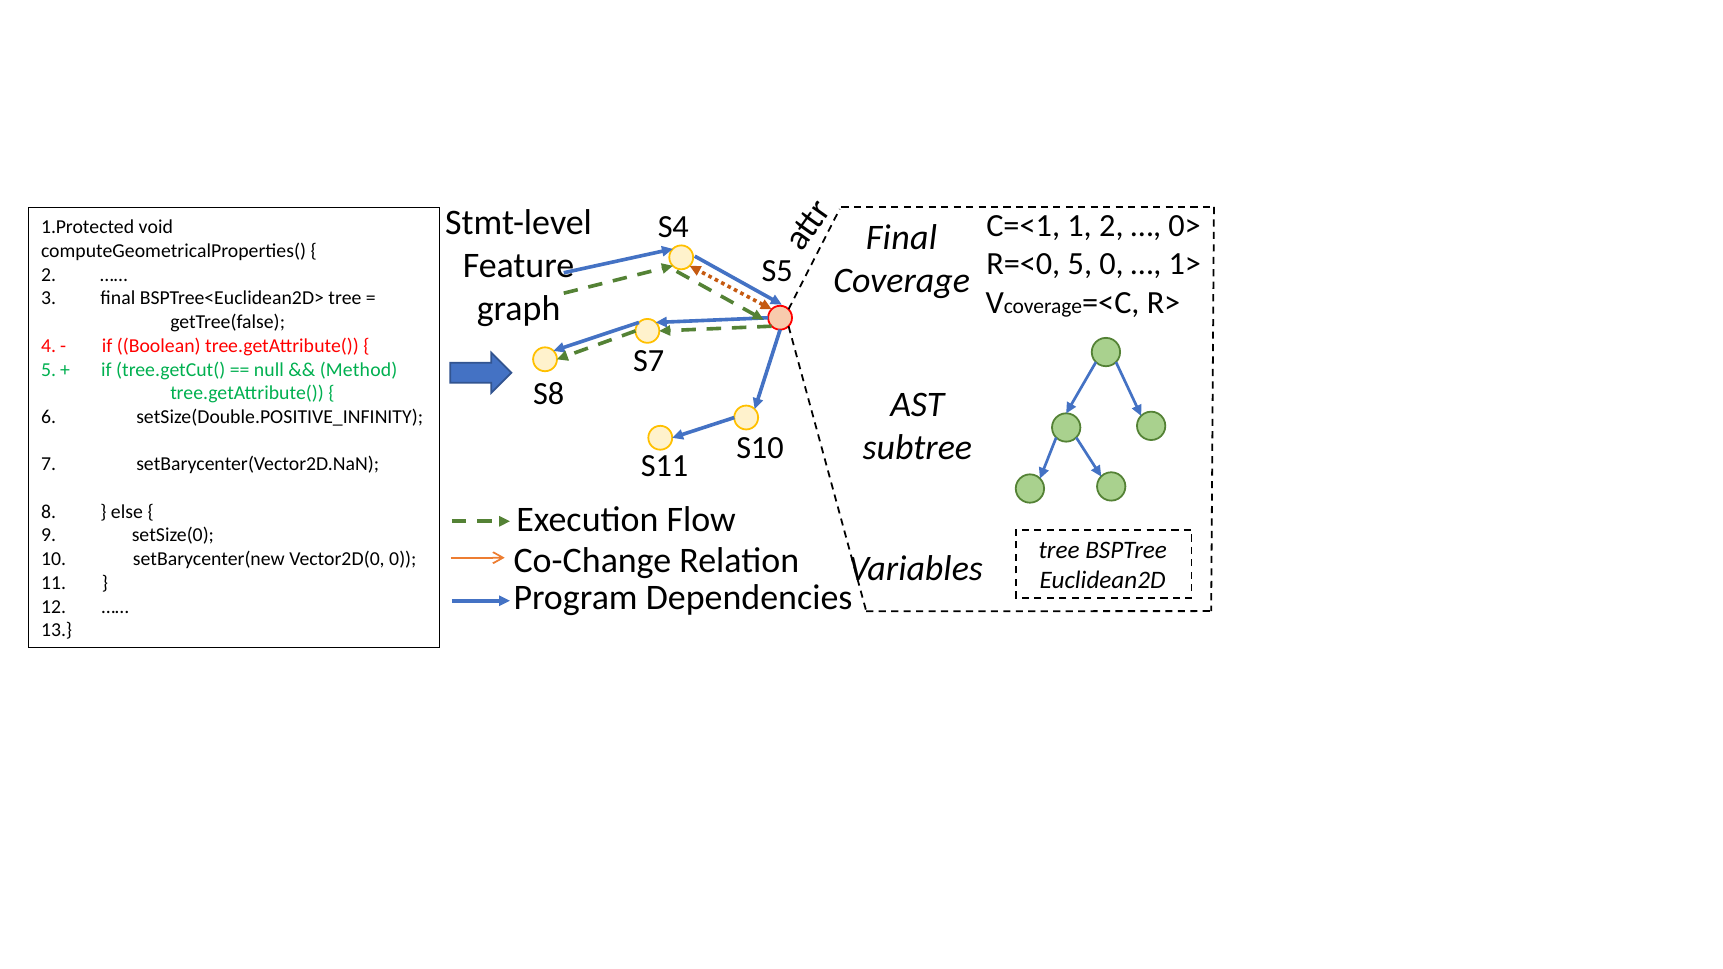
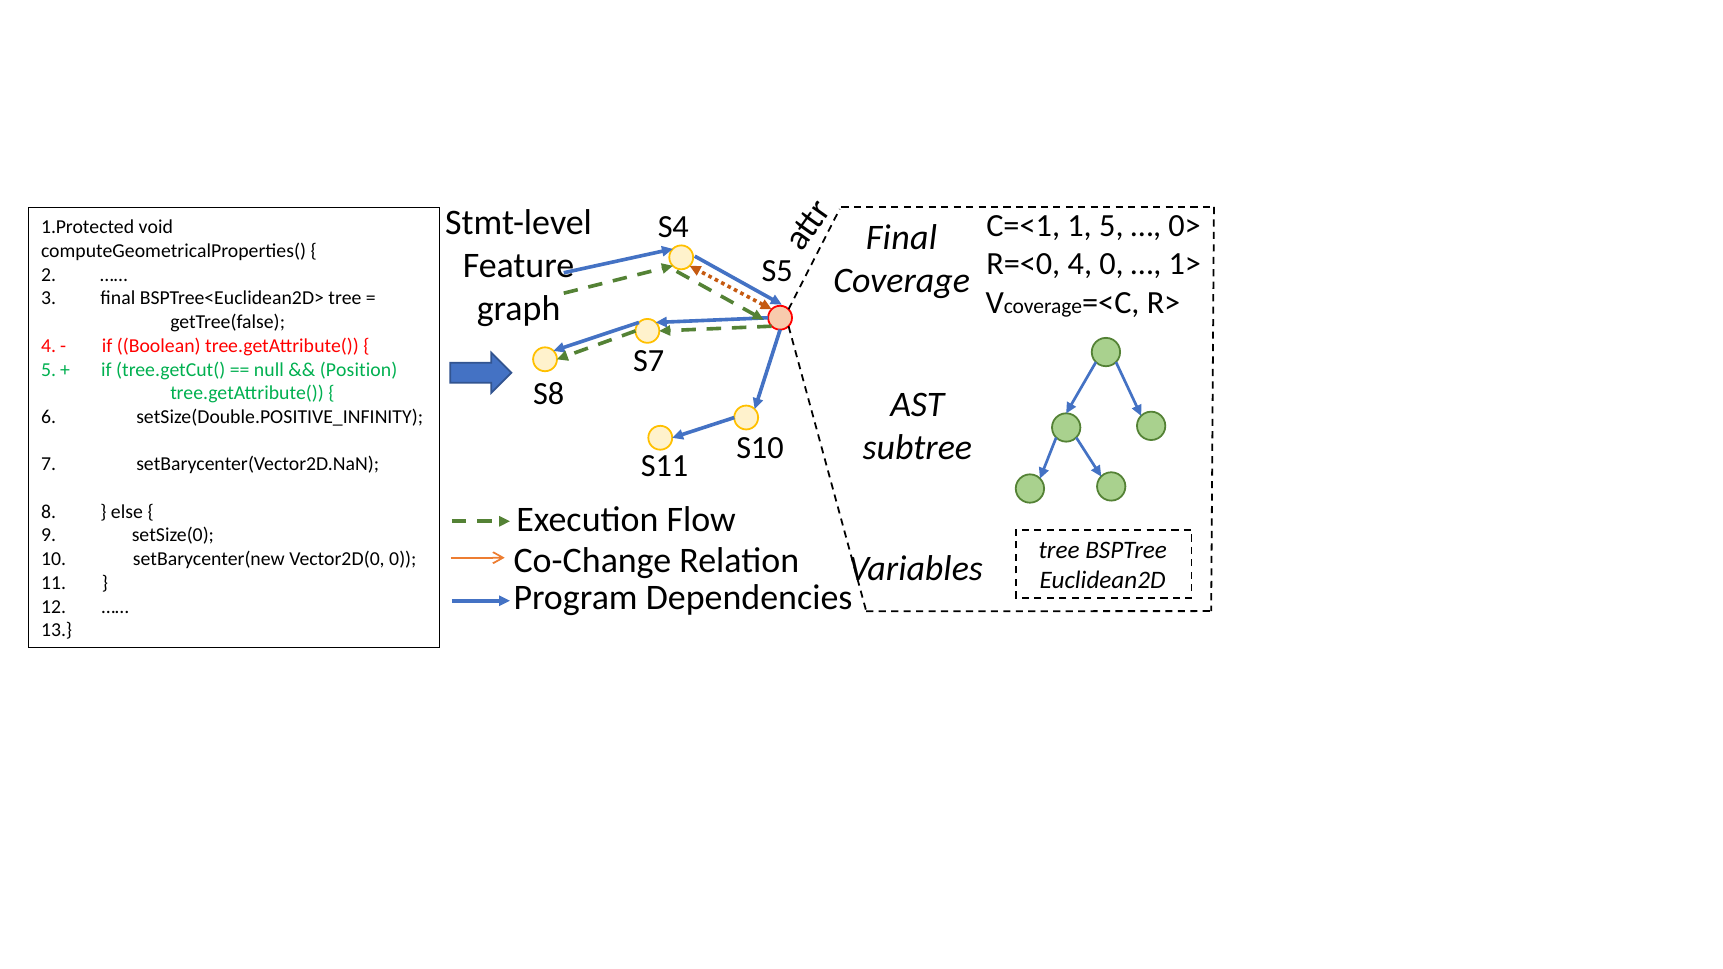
1 2: 2 -> 5
R=<0 5: 5 -> 4
Method: Method -> Position
